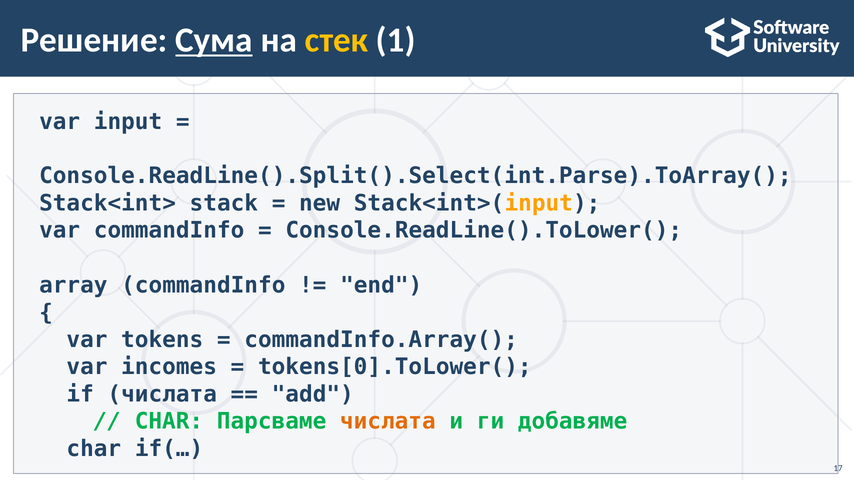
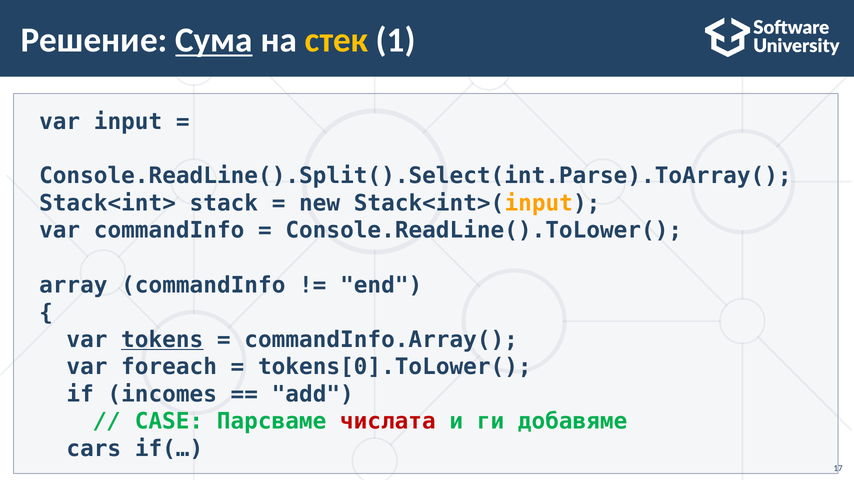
tokens underline: none -> present
incomes: incomes -> foreach
if числата: числата -> incomes
CHAR at (169, 422): CHAR -> CASE
числата at (388, 422) colour: orange -> red
char at (94, 449): char -> cars
